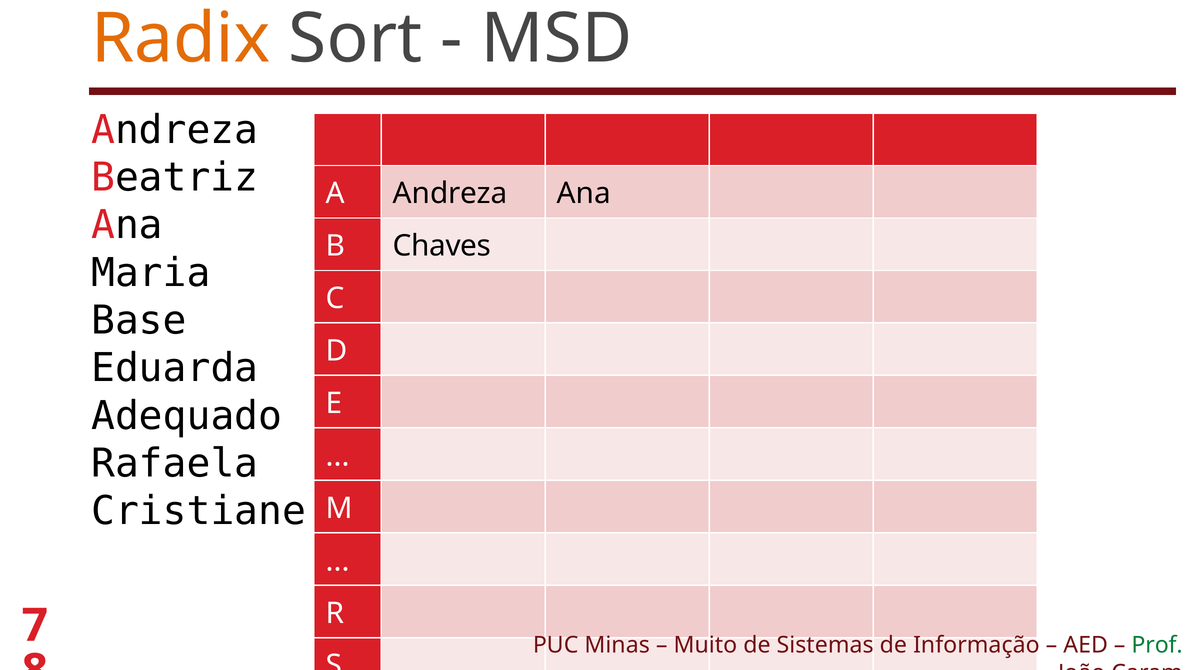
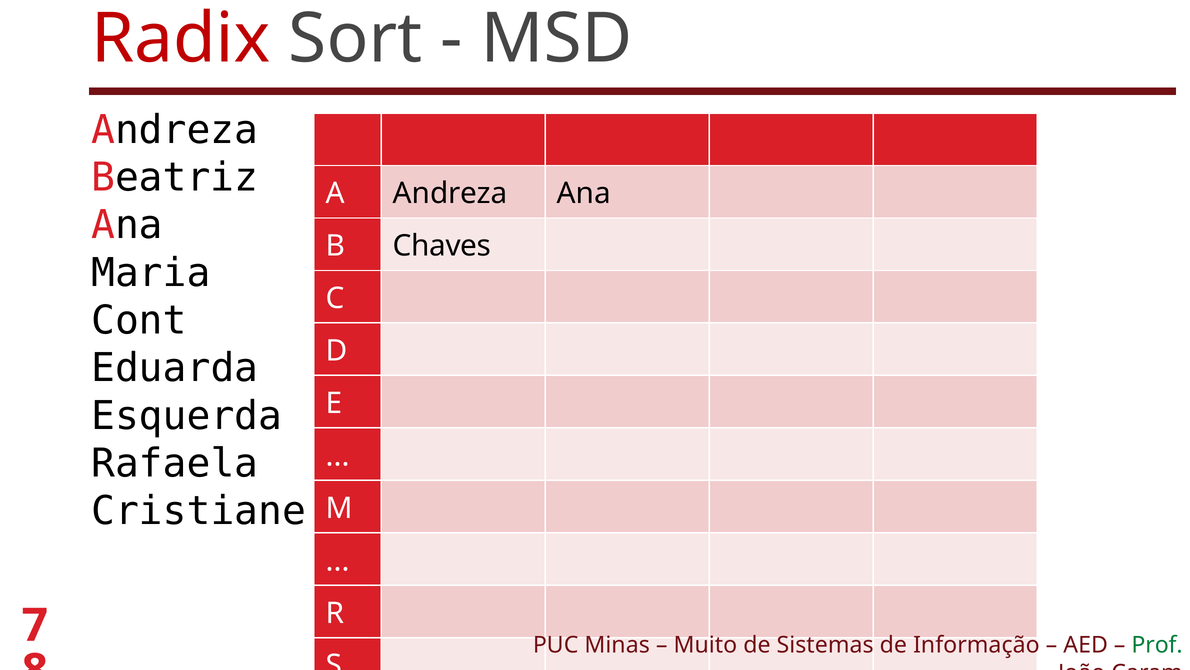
Radix colour: orange -> red
Base: Base -> Cont
Adequado: Adequado -> Esquerda
